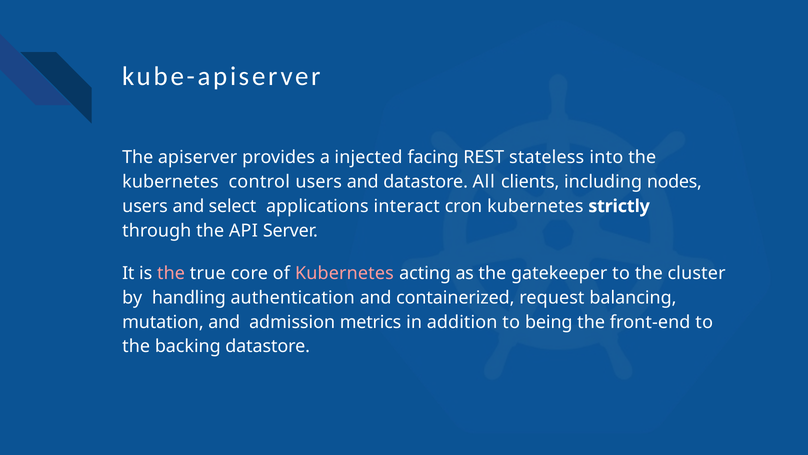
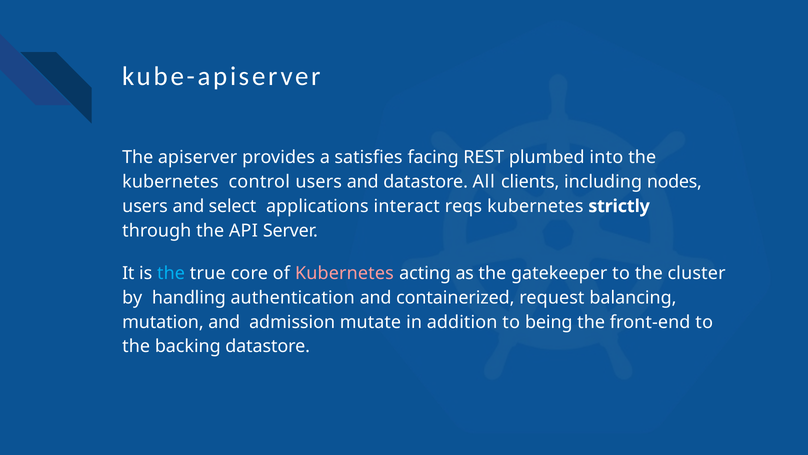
injected: injected -> satisfies
stateless: stateless -> plumbed
cron: cron -> reqs
the at (171, 273) colour: pink -> light blue
metrics: metrics -> mutate
